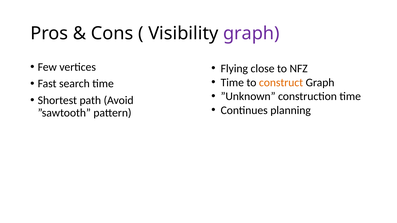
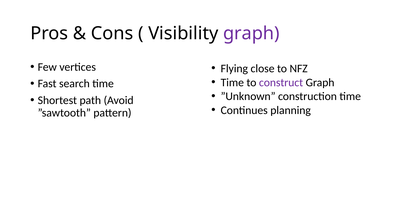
construct colour: orange -> purple
